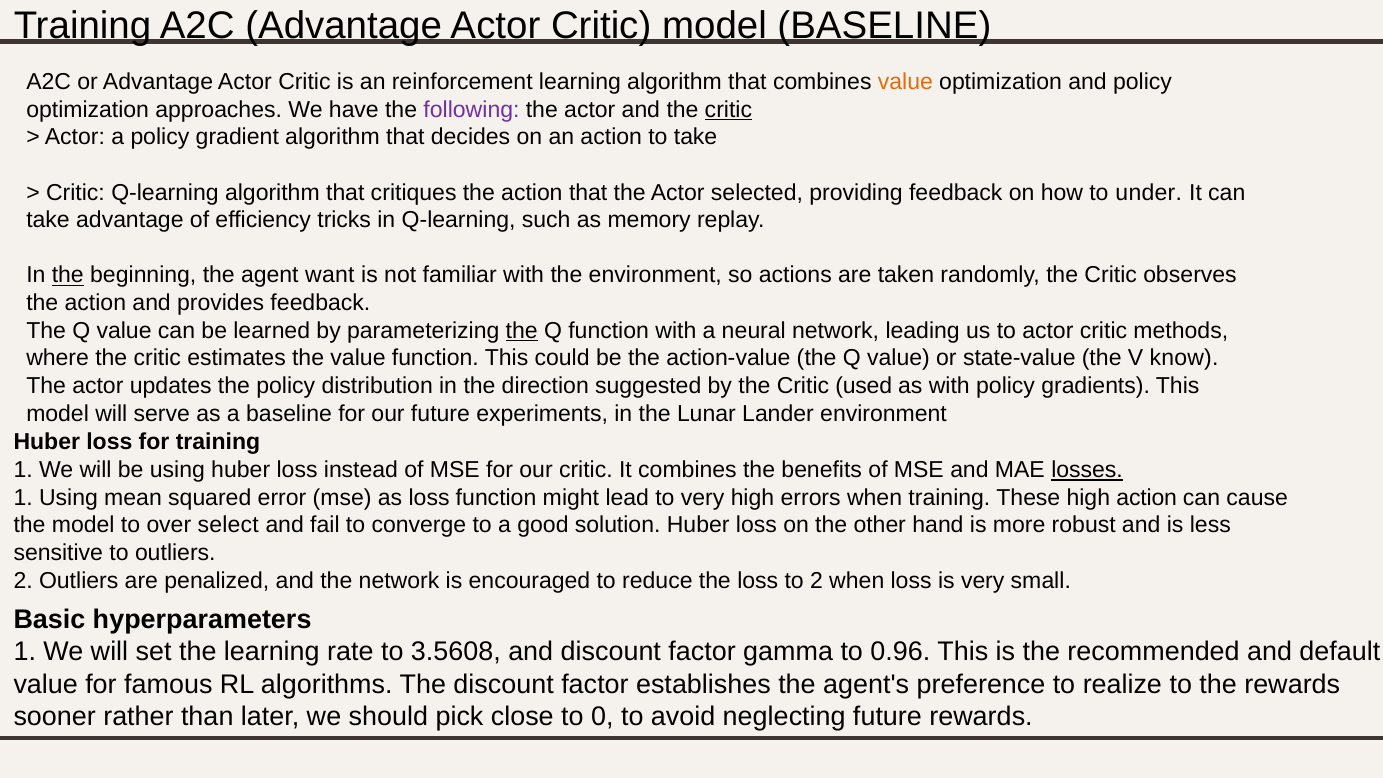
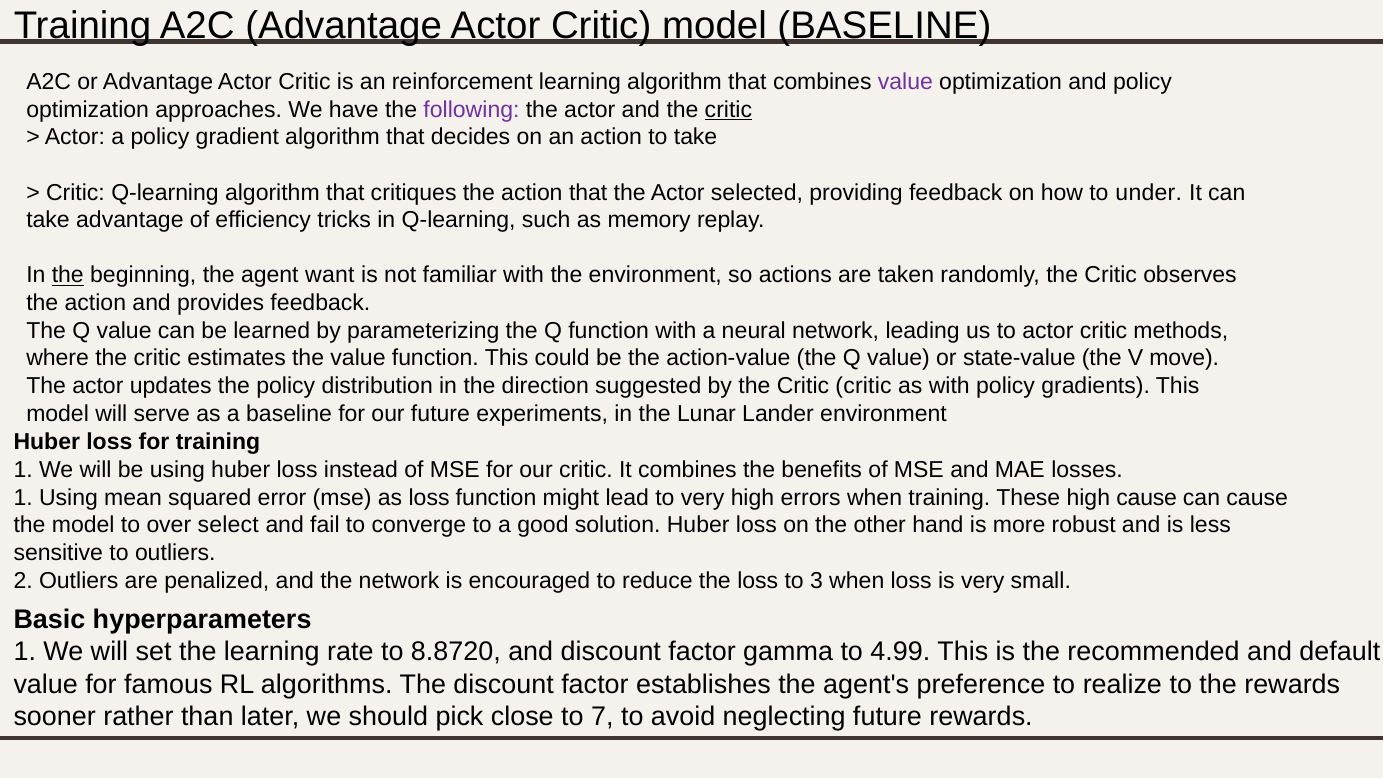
value at (905, 82) colour: orange -> purple
the at (522, 331) underline: present -> none
know: know -> move
Critic used: used -> critic
losses underline: present -> none
high action: action -> cause
to 2: 2 -> 3
3.5608: 3.5608 -> 8.8720
0.96: 0.96 -> 4.99
0: 0 -> 7
